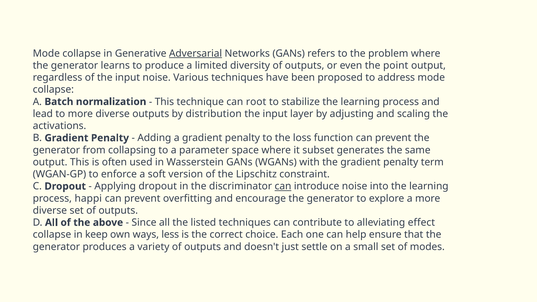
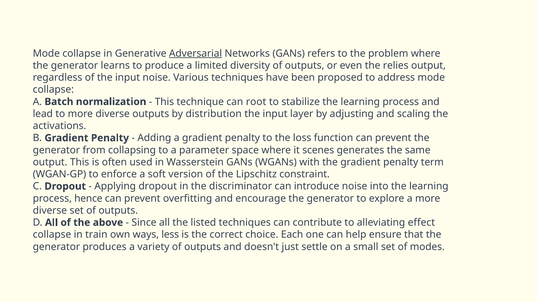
point: point -> relies
subset: subset -> scenes
can at (283, 186) underline: present -> none
happi: happi -> hence
keep: keep -> train
